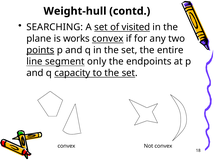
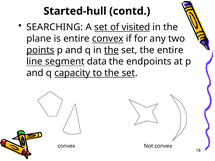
Weight-hull: Weight-hull -> Started-hull
is works: works -> entire
the at (111, 50) underline: none -> present
only: only -> data
